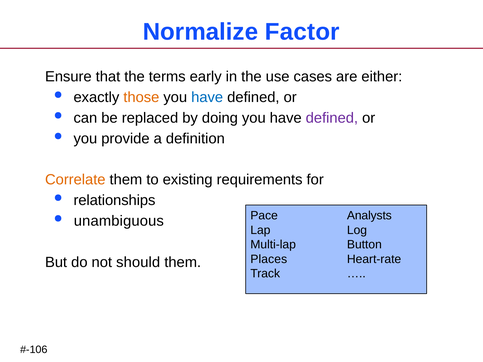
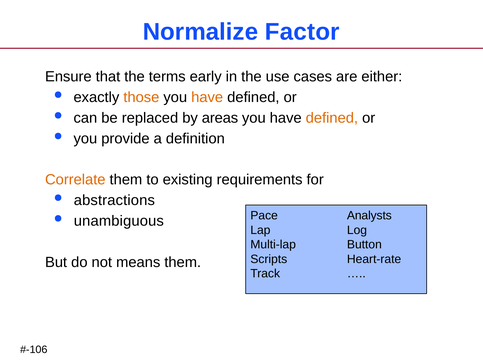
have at (207, 97) colour: blue -> orange
doing: doing -> areas
defined at (332, 118) colour: purple -> orange
relationships: relationships -> abstractions
Places: Places -> Scripts
should: should -> means
